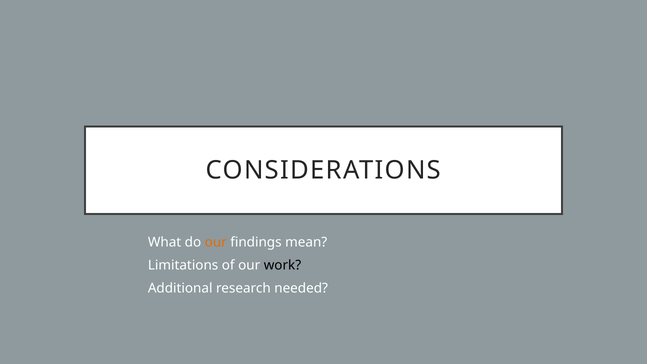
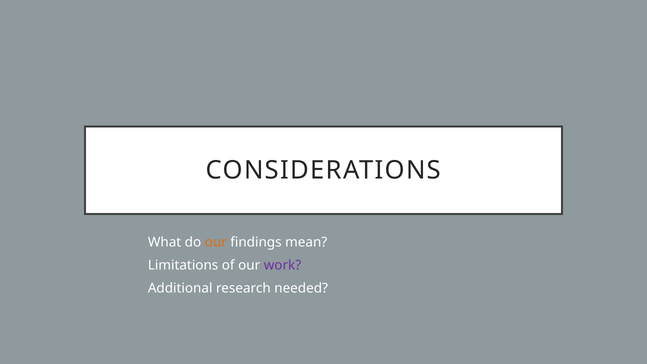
work colour: black -> purple
